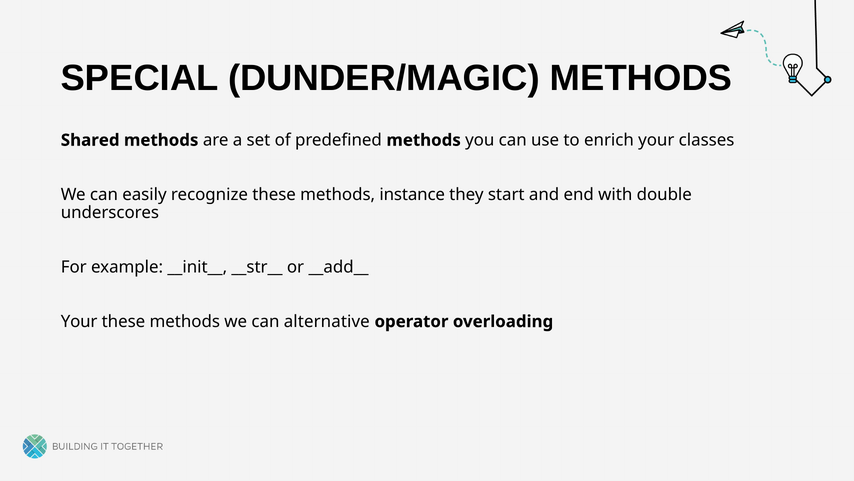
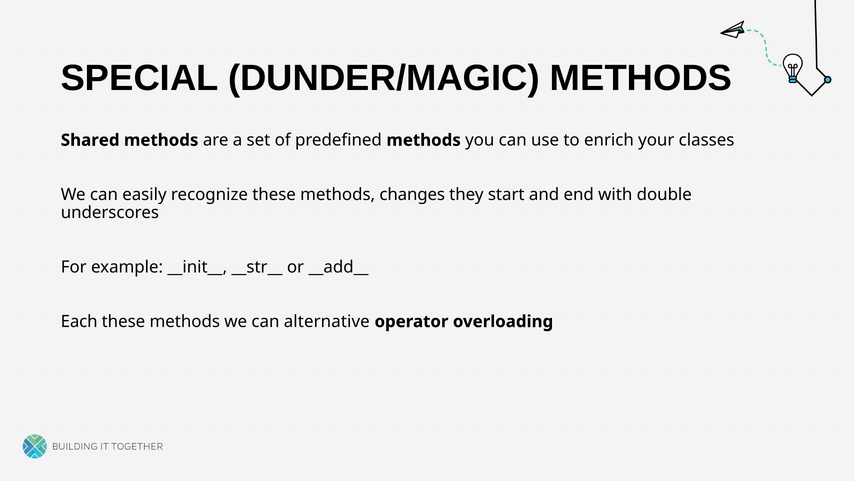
instance: instance -> changes
Your at (79, 321): Your -> Each
